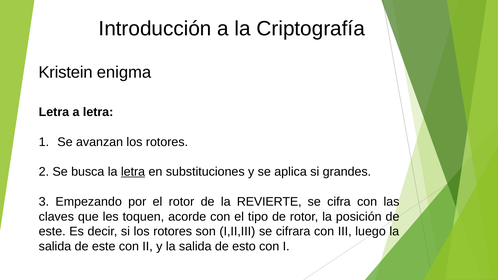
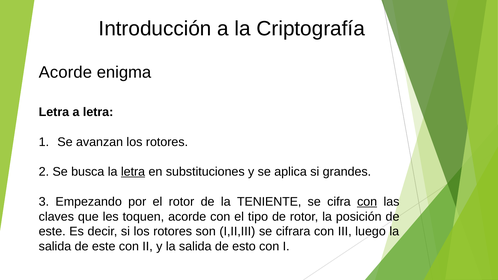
Kristein at (66, 72): Kristein -> Acorde
REVIERTE: REVIERTE -> TENIENTE
con at (367, 202) underline: none -> present
